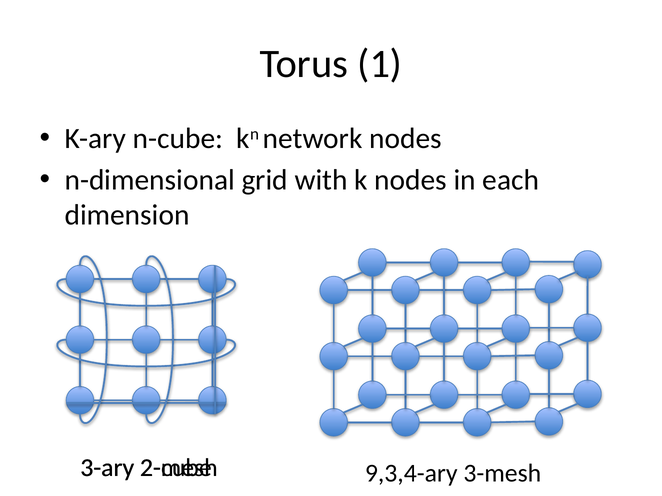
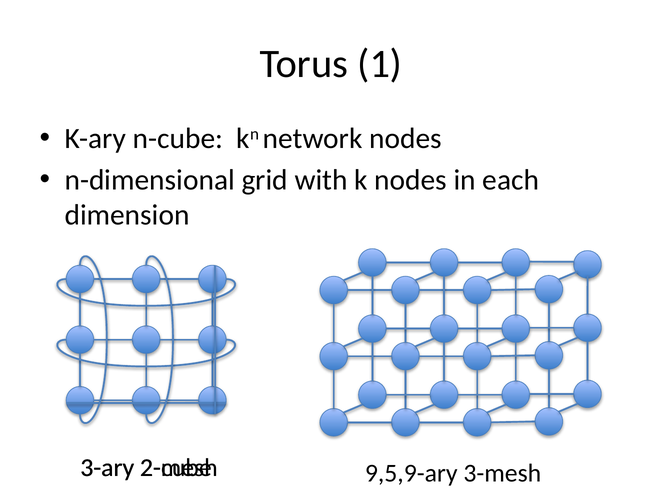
9,3,4-ary: 9,3,4-ary -> 9,5,9-ary
